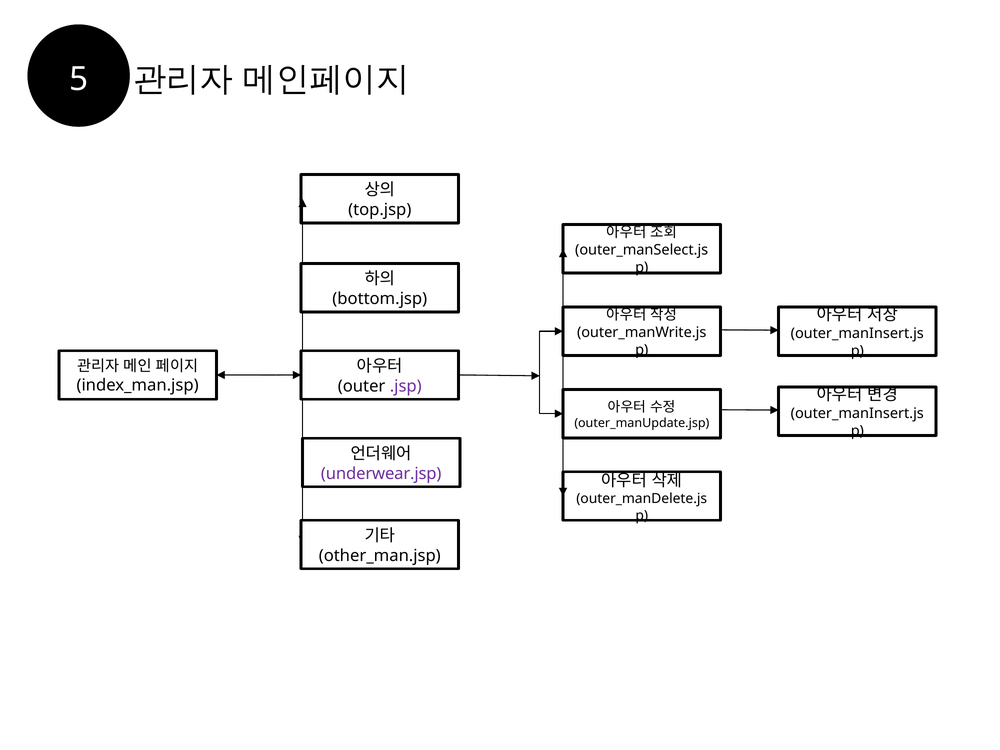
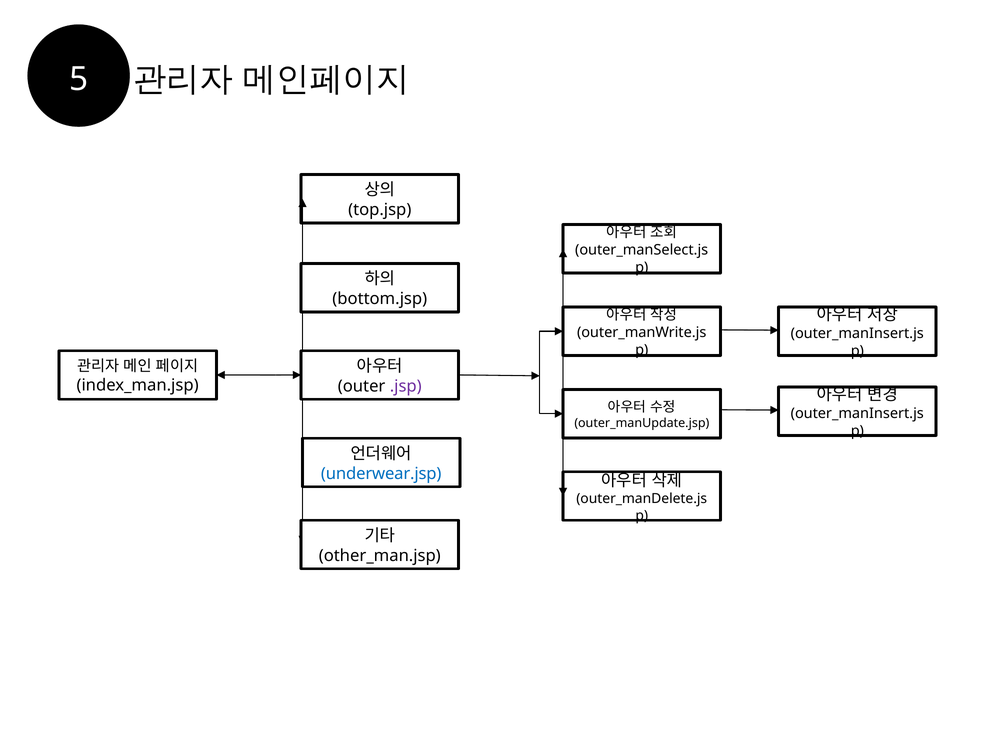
underwear.jsp colour: purple -> blue
